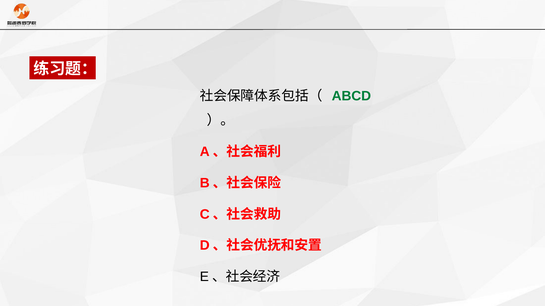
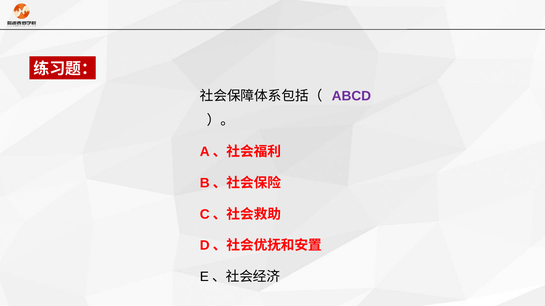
ABCD colour: green -> purple
